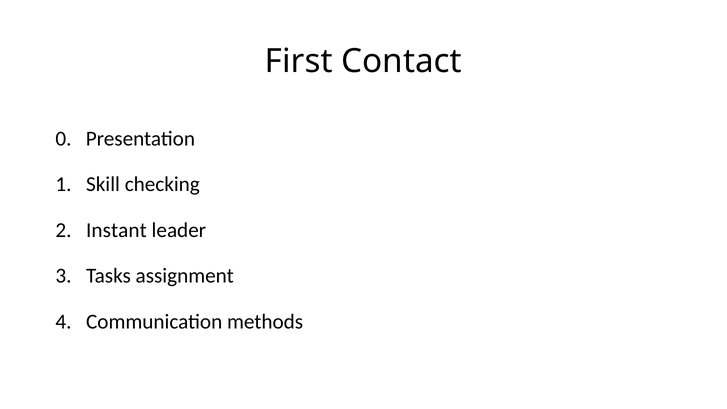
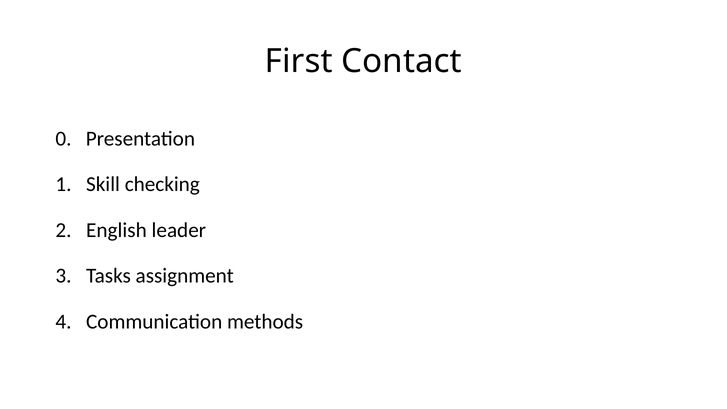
Instant: Instant -> English
